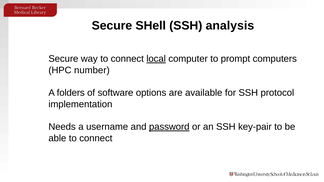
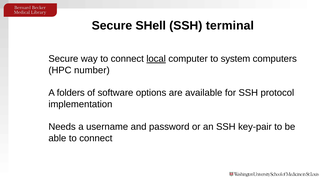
analysis: analysis -> terminal
prompt: prompt -> system
password underline: present -> none
